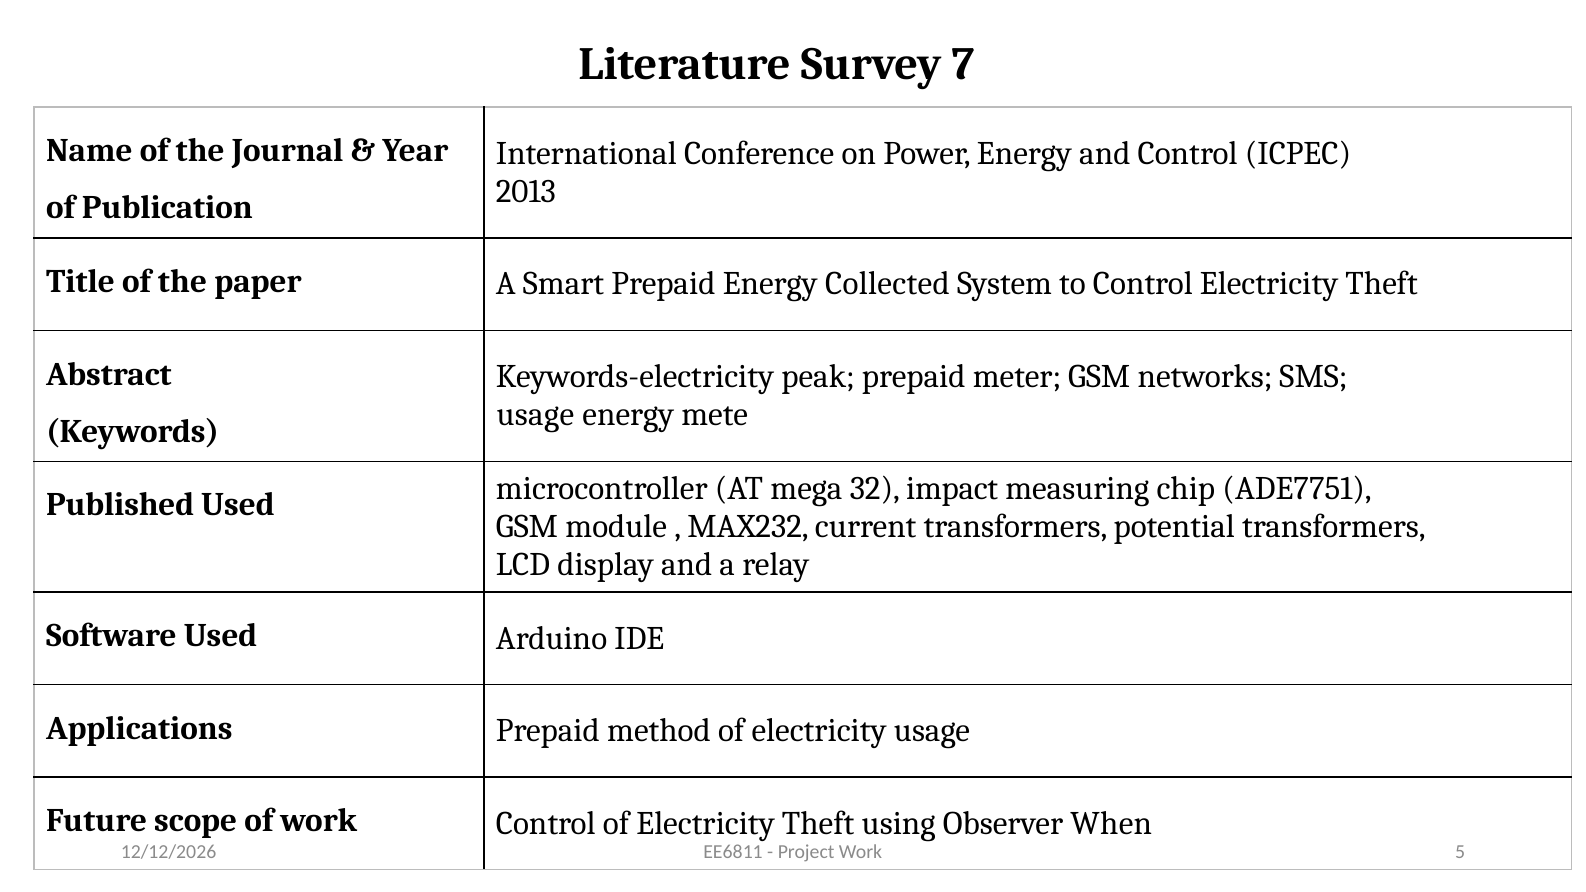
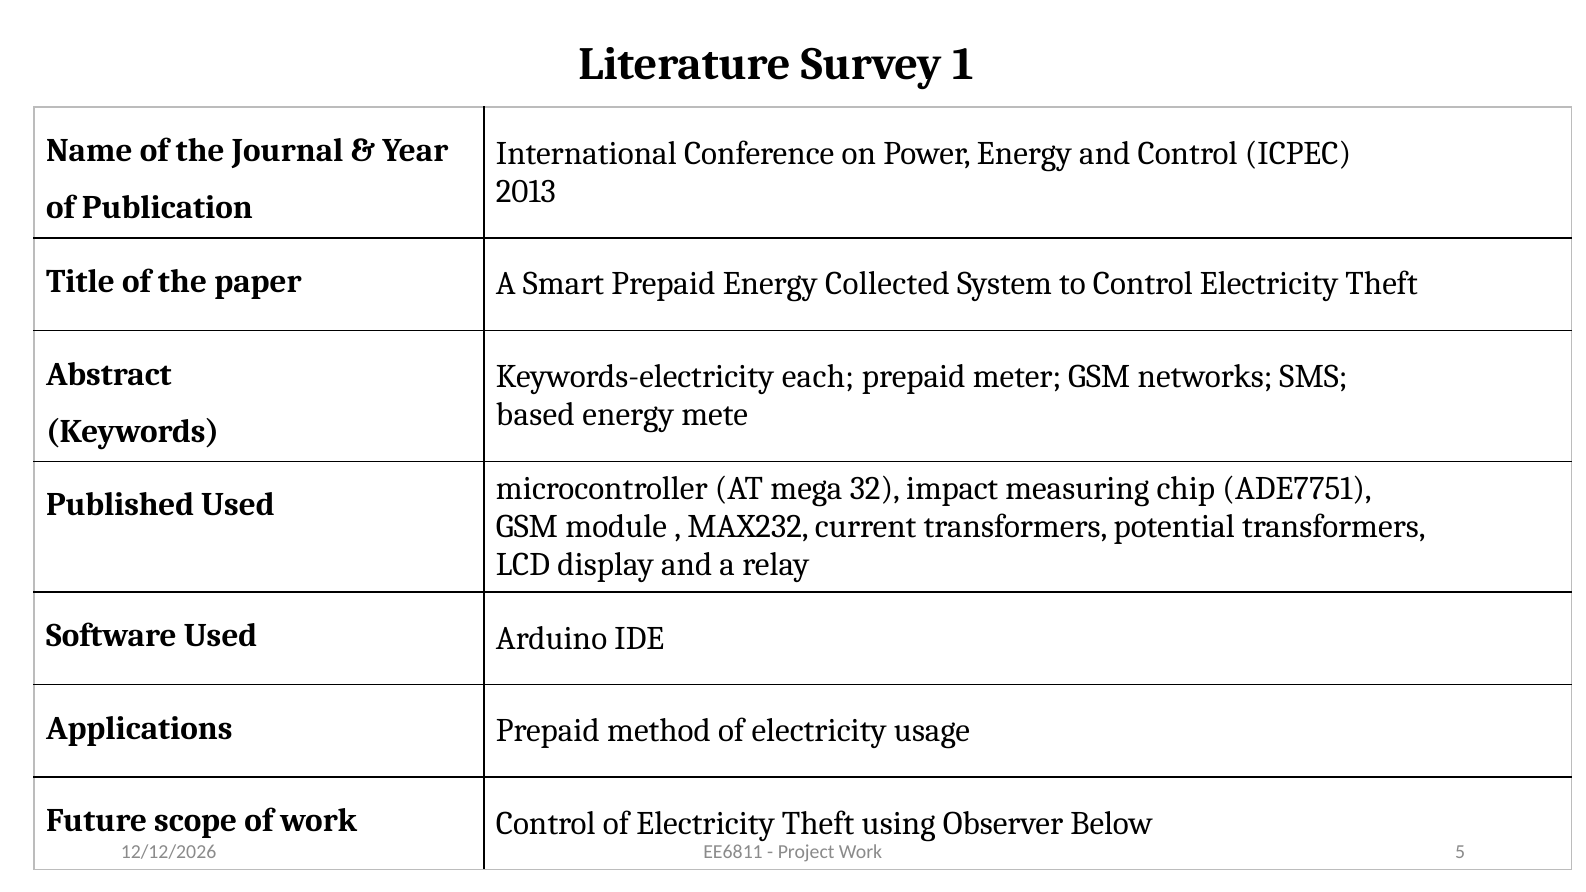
7: 7 -> 1
peak: peak -> each
usage at (535, 415): usage -> based
When: When -> Below
